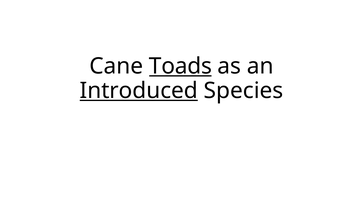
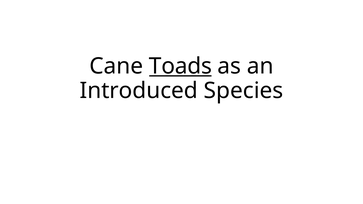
Introduced underline: present -> none
